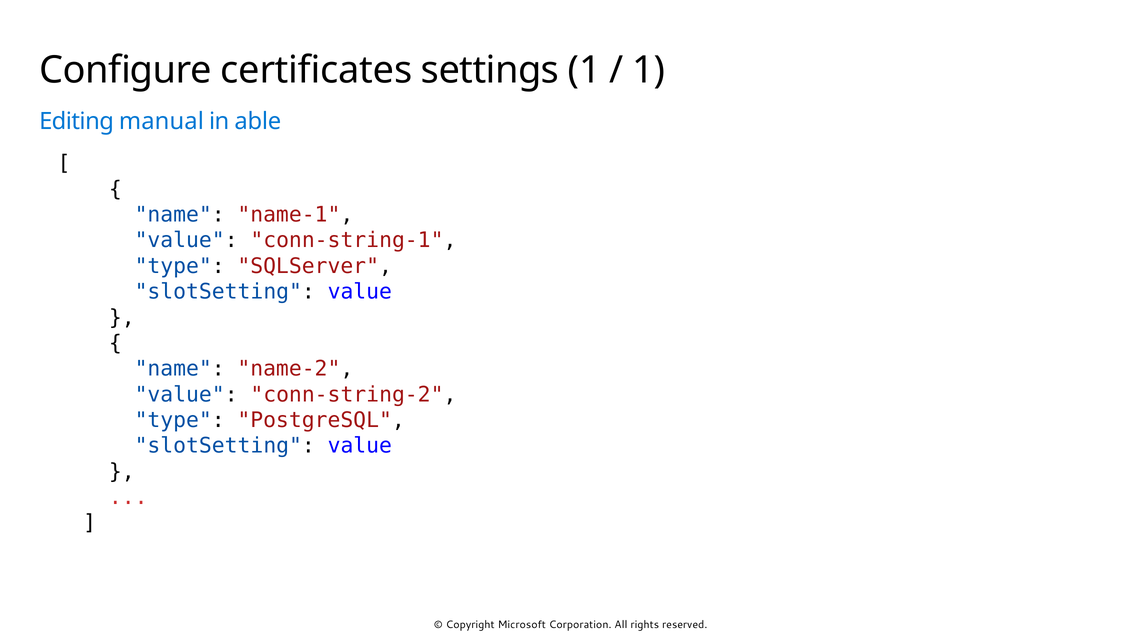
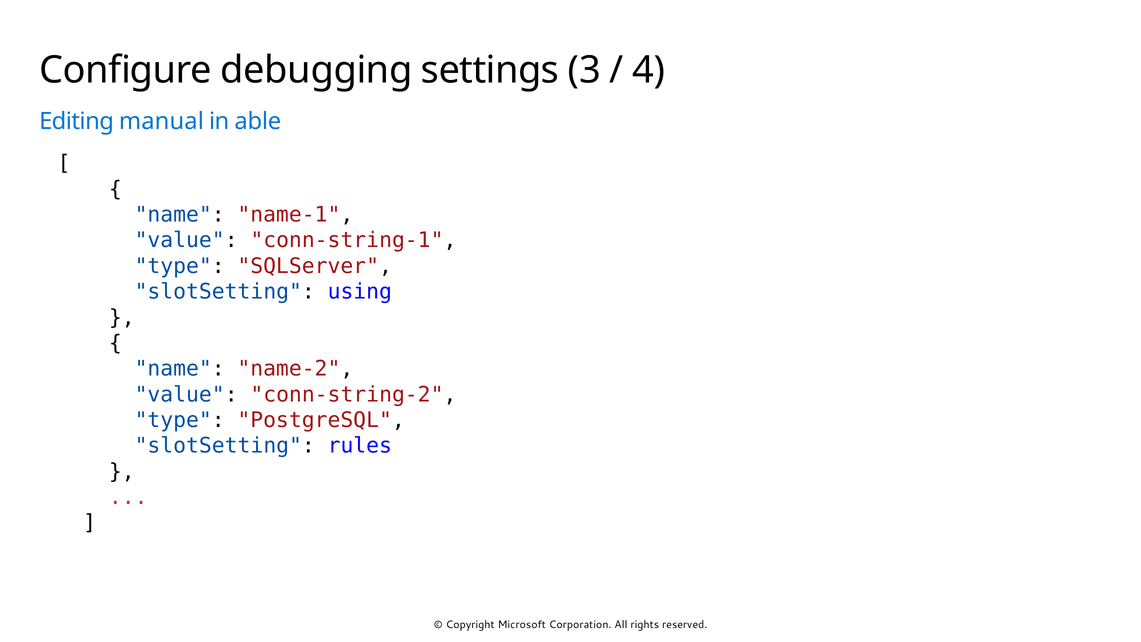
certificates: certificates -> debugging
settings 1: 1 -> 3
1 at (649, 70): 1 -> 4
value at (360, 292): value -> using
value at (360, 446): value -> rules
